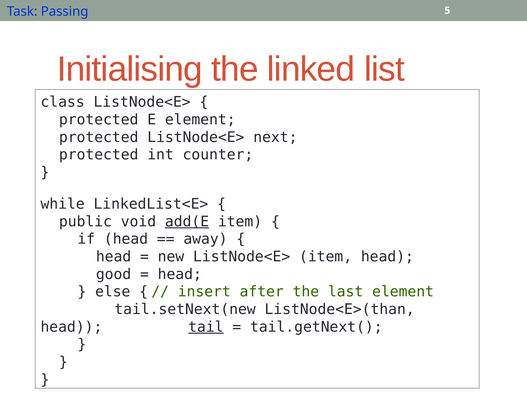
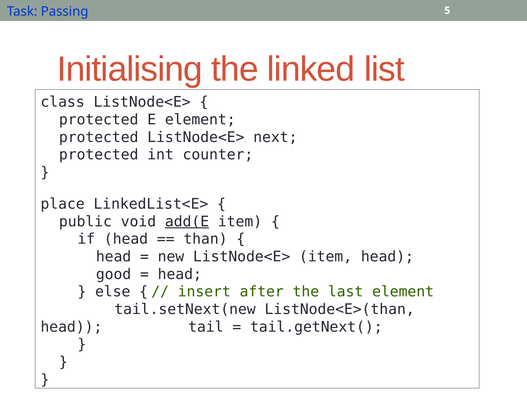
while: while -> place
away: away -> than
tail underline: present -> none
